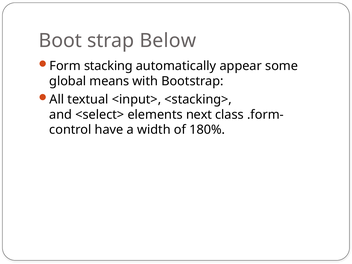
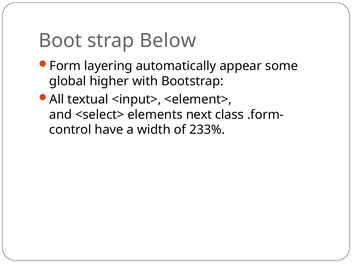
stacking: stacking -> layering
means: means -> higher
<stacking>: <stacking> -> <element>
180%: 180% -> 233%
